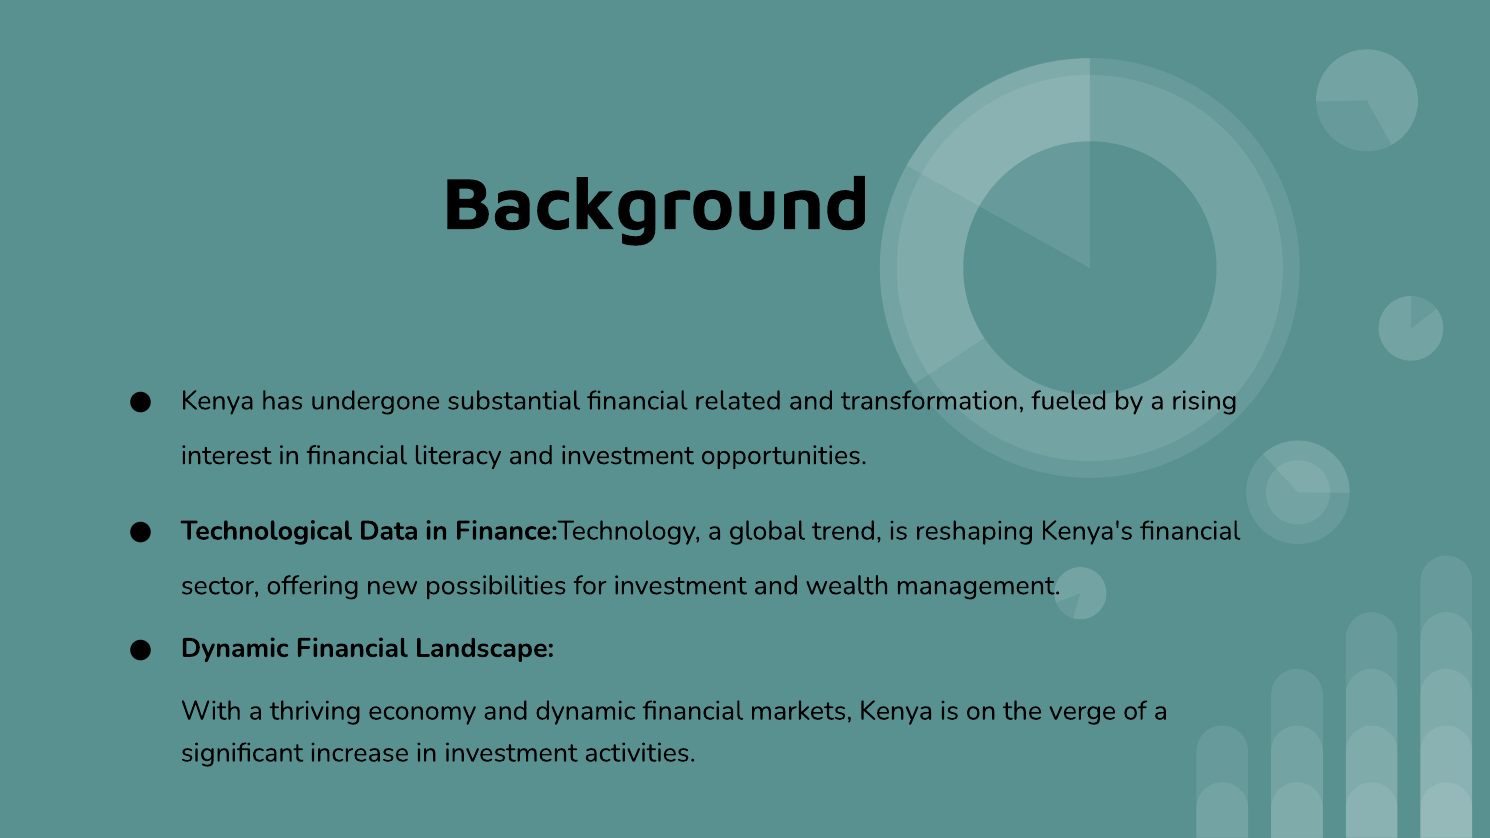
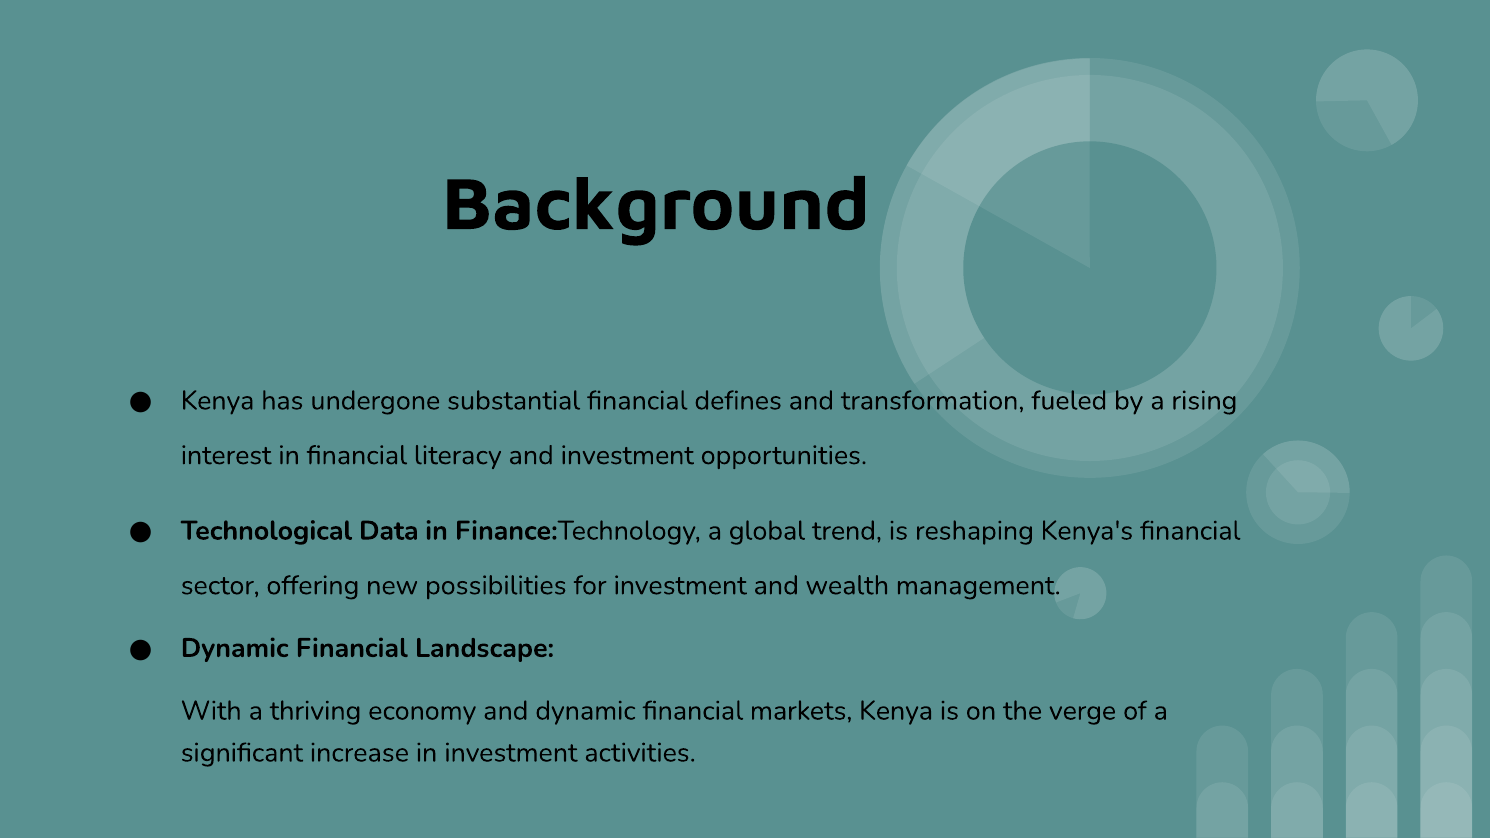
related: related -> defines
